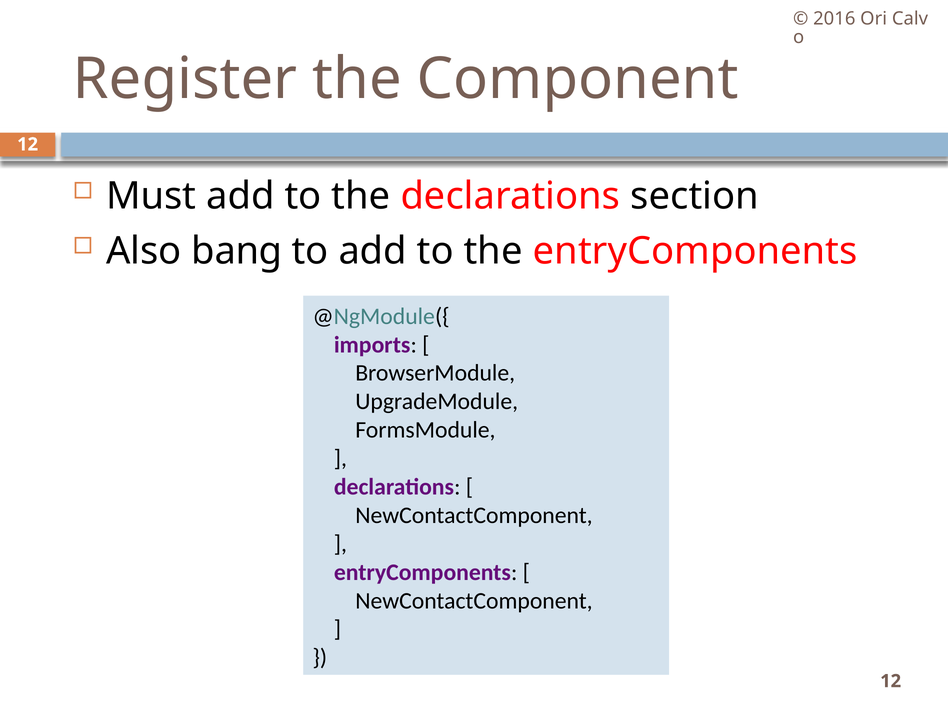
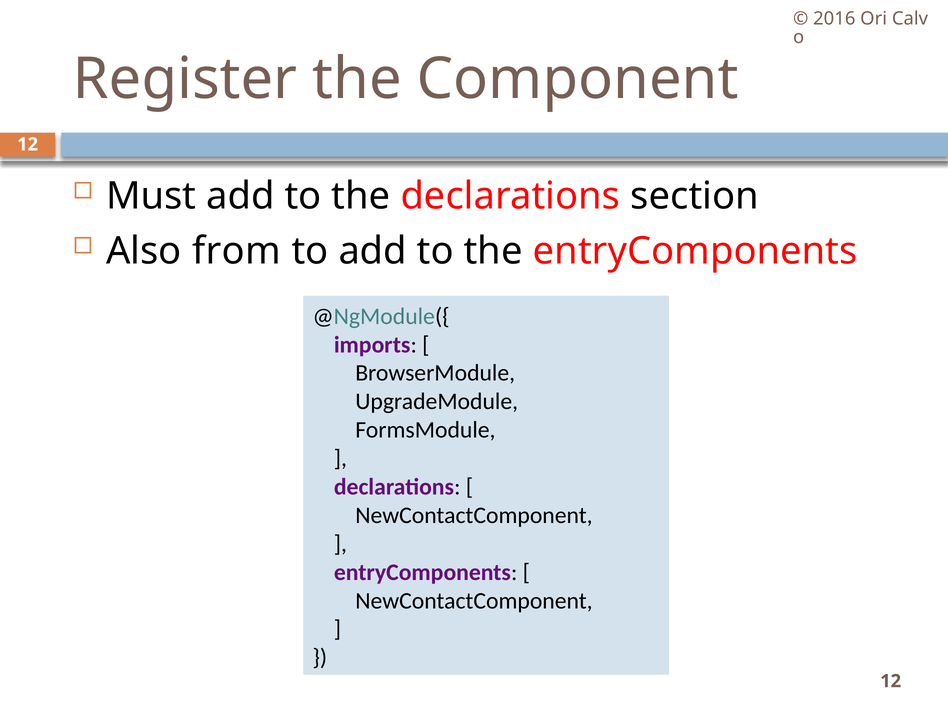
bang: bang -> from
